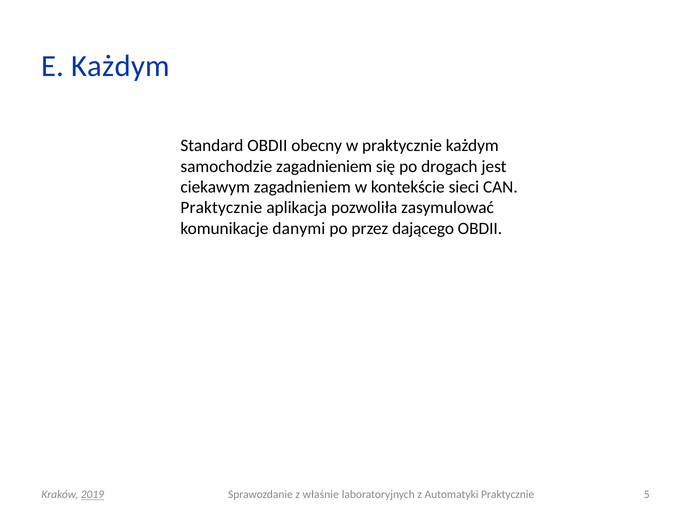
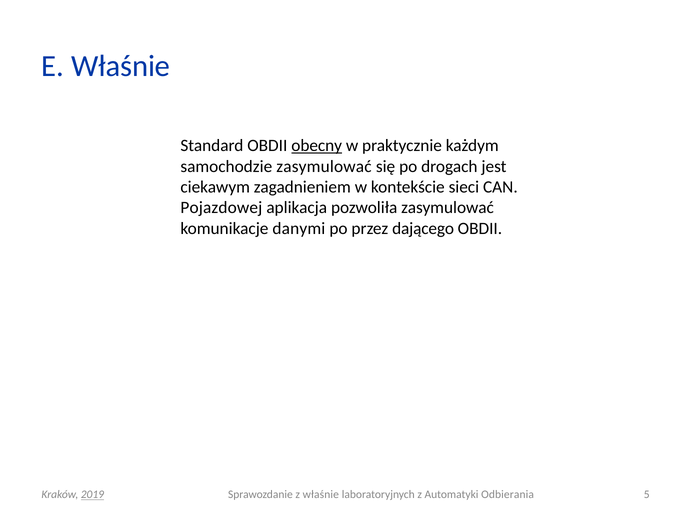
E Każdym: Każdym -> Właśnie
obecny underline: none -> present
samochodzie zagadnieniem: zagadnieniem -> zasymulować
Praktycznie at (221, 208): Praktycznie -> Pojazdowej
Automatyki Praktycznie: Praktycznie -> Odbierania
